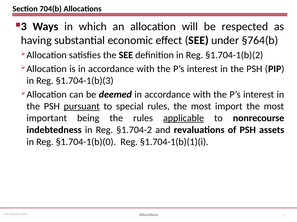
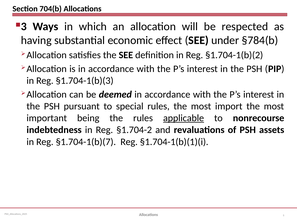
§764(b: §764(b -> §784(b
pursuant underline: present -> none
§1.704-1(b)(0: §1.704-1(b)(0 -> §1.704-1(b)(7
